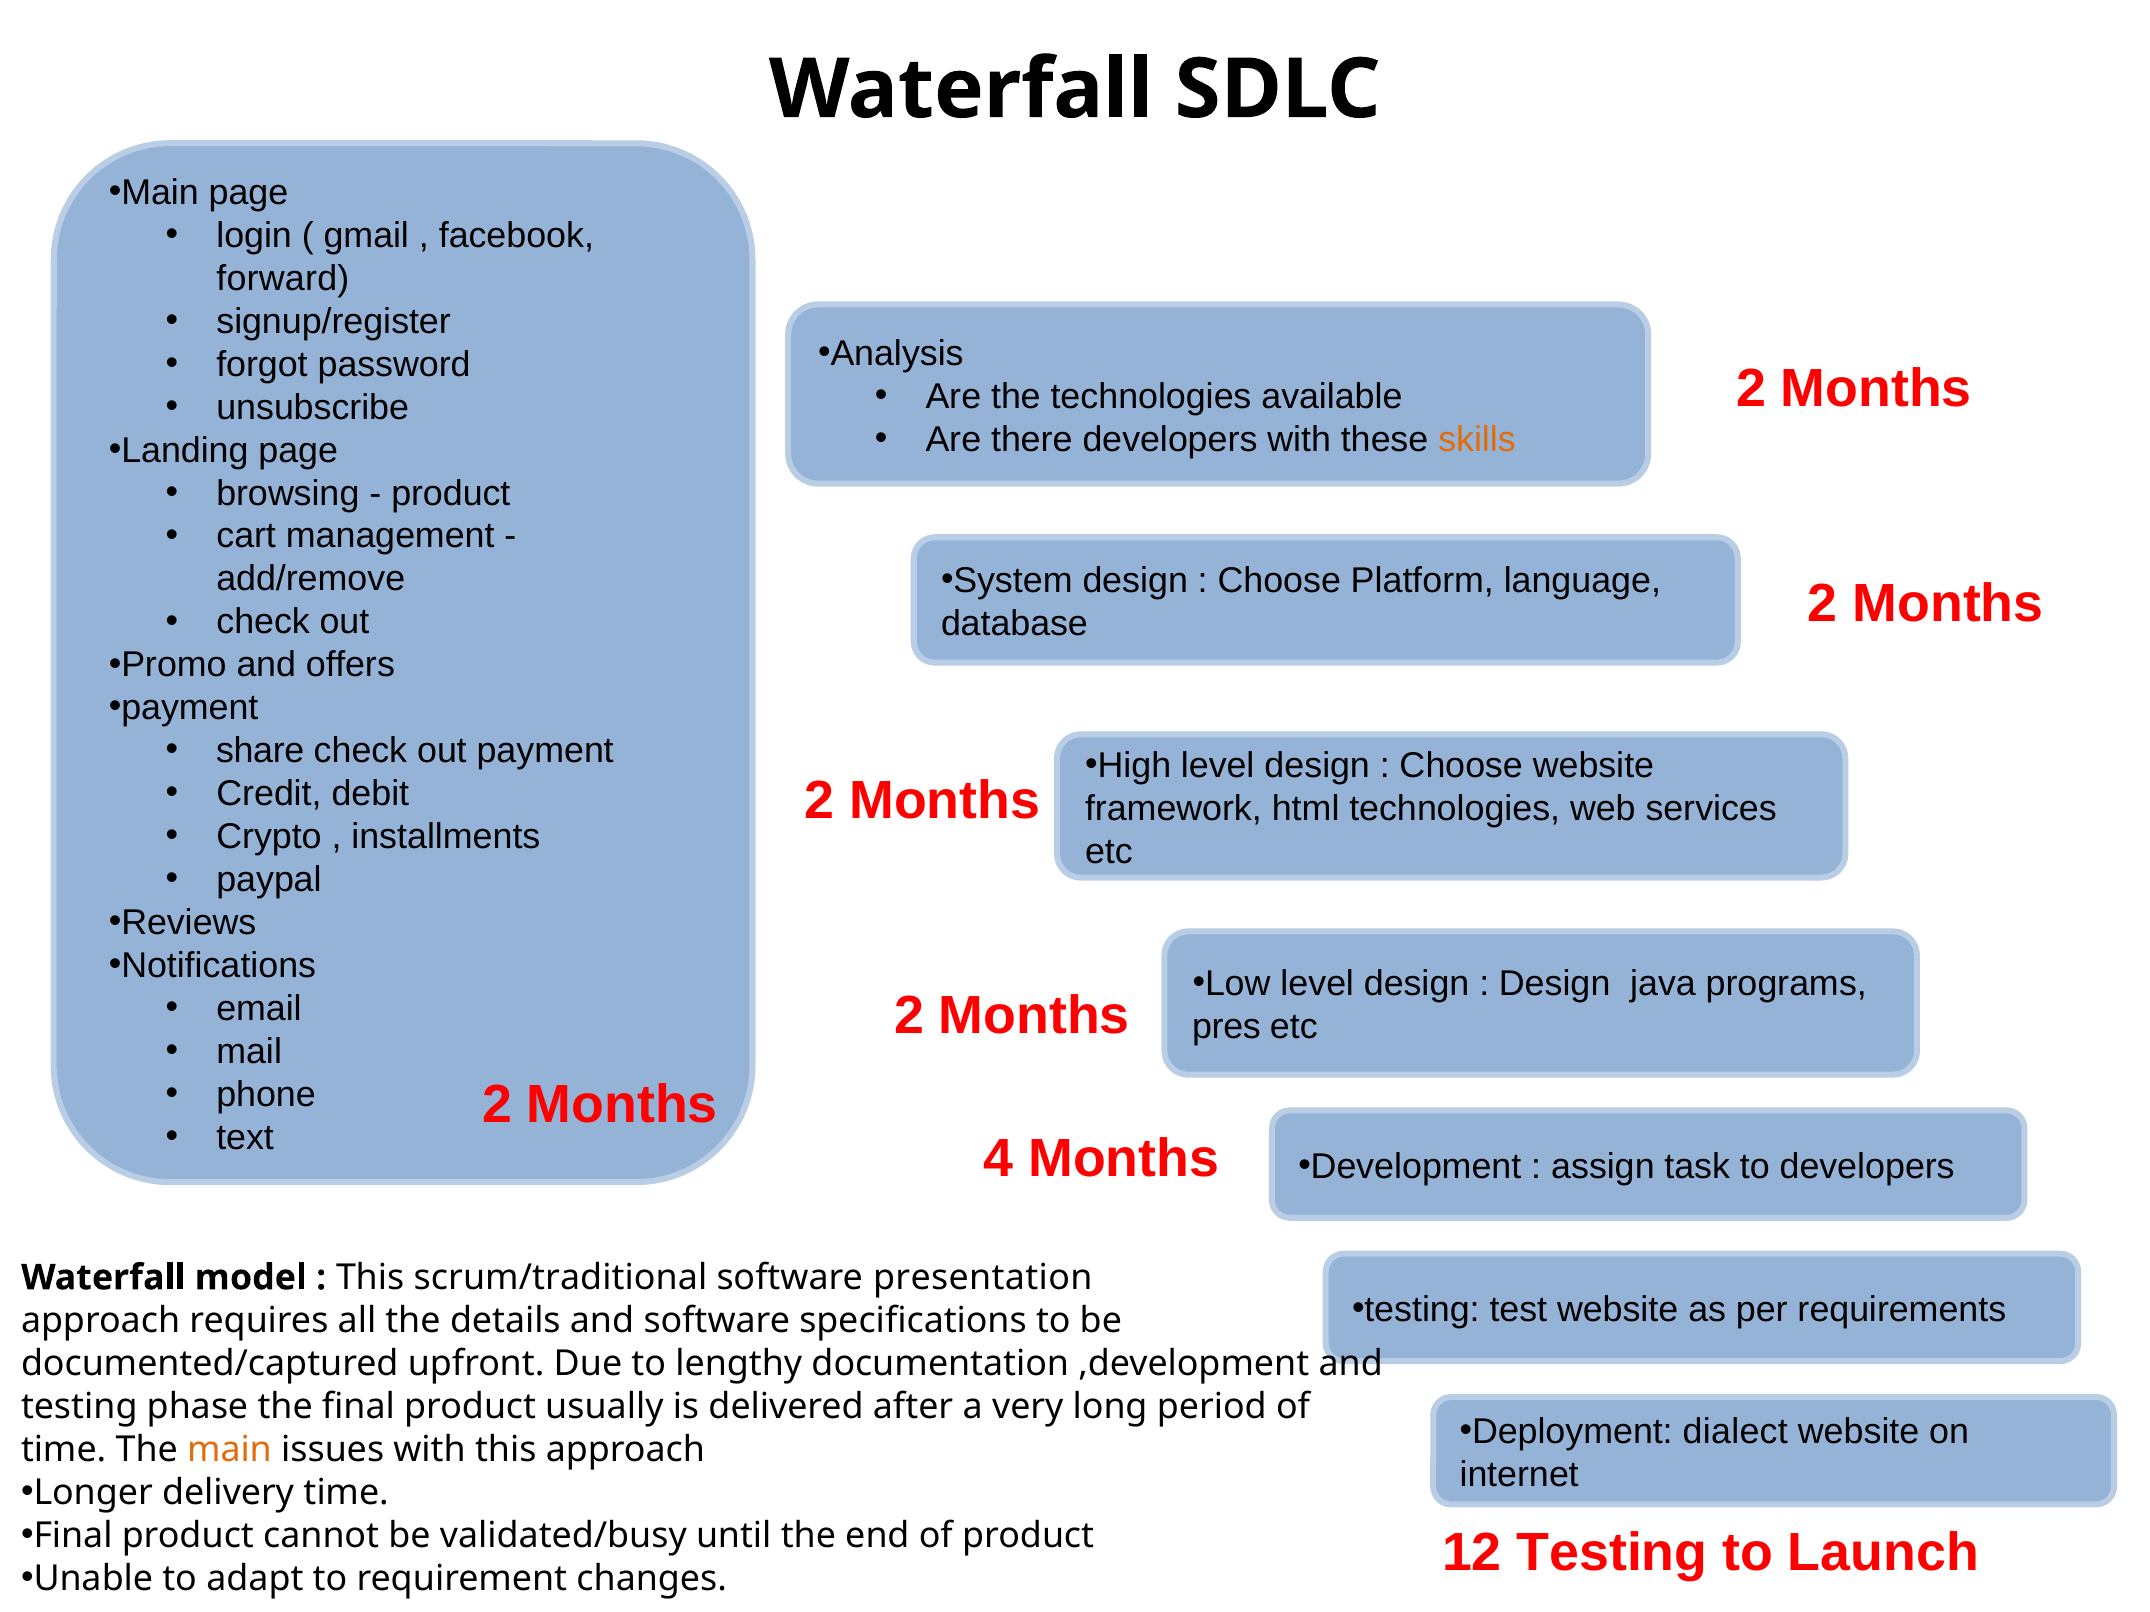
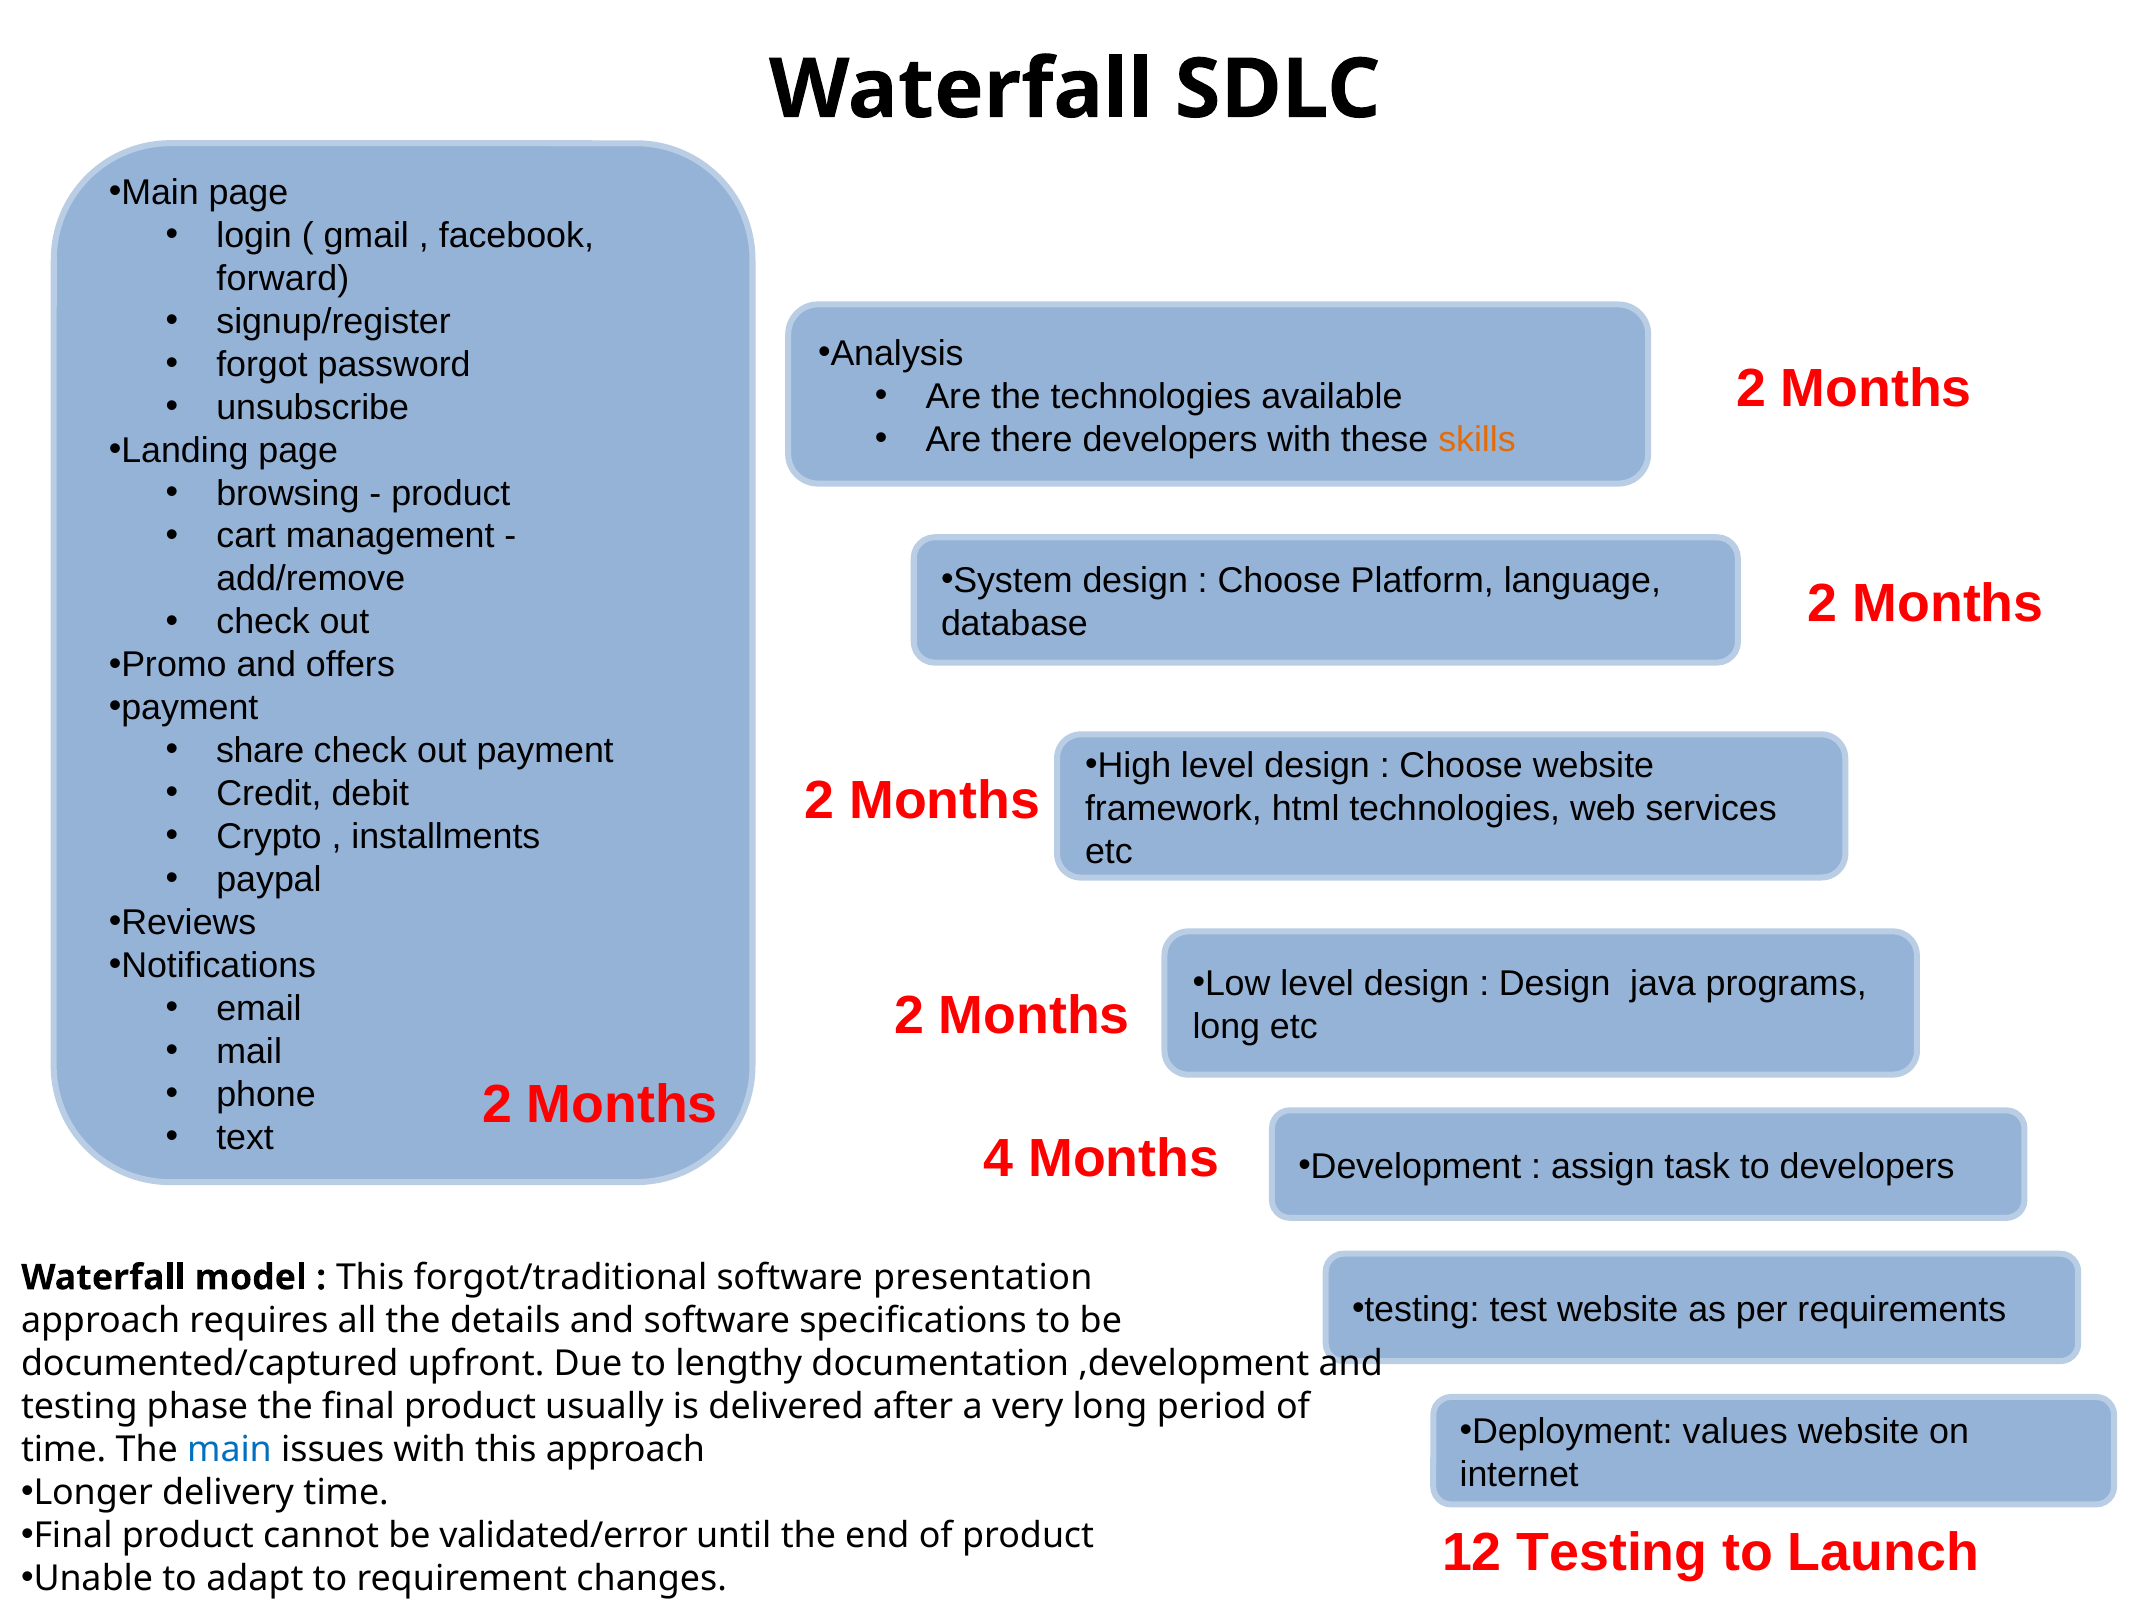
pres at (1226, 1027): pres -> long
scrum/traditional: scrum/traditional -> forgot/traditional
dialect: dialect -> values
main at (229, 1450) colour: orange -> blue
validated/busy: validated/busy -> validated/error
